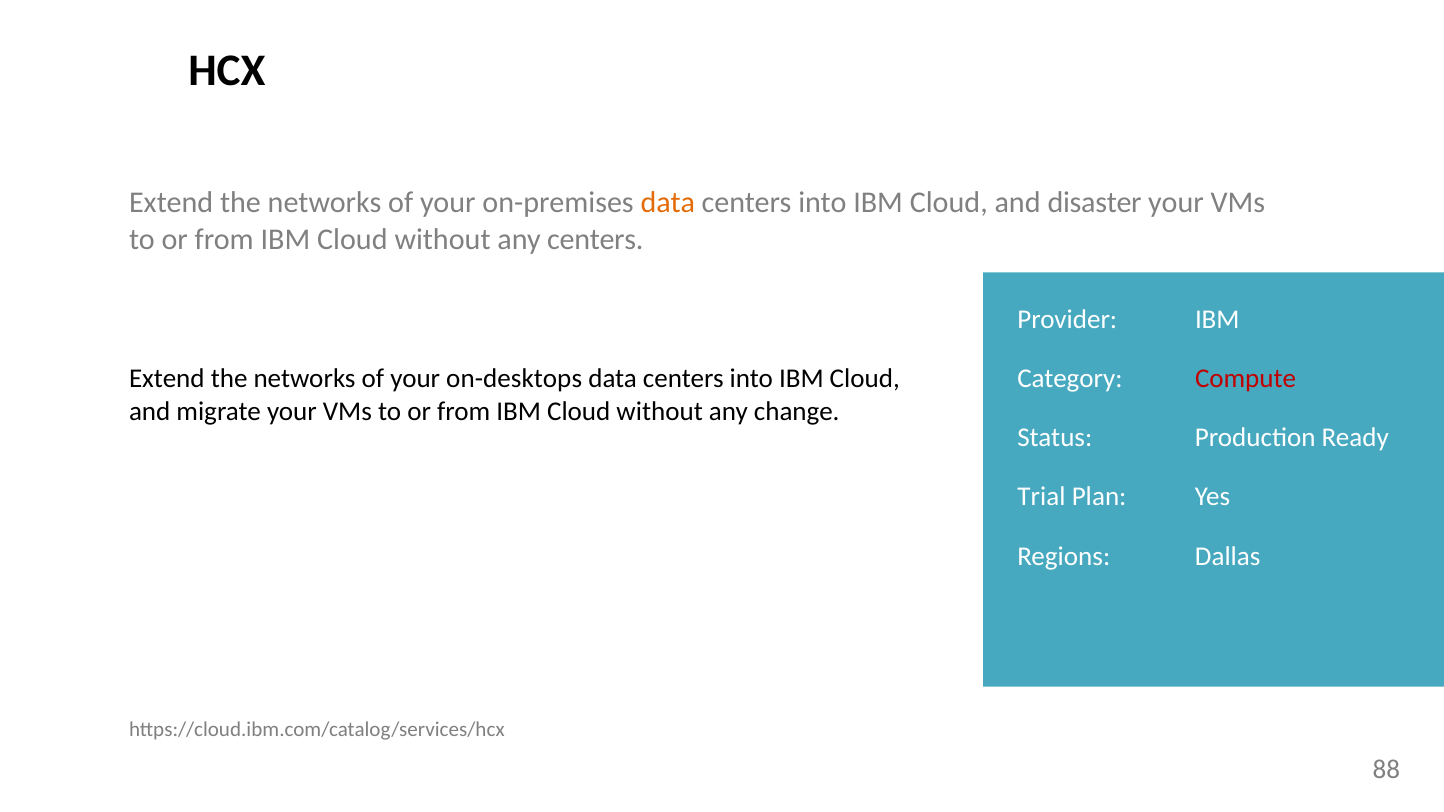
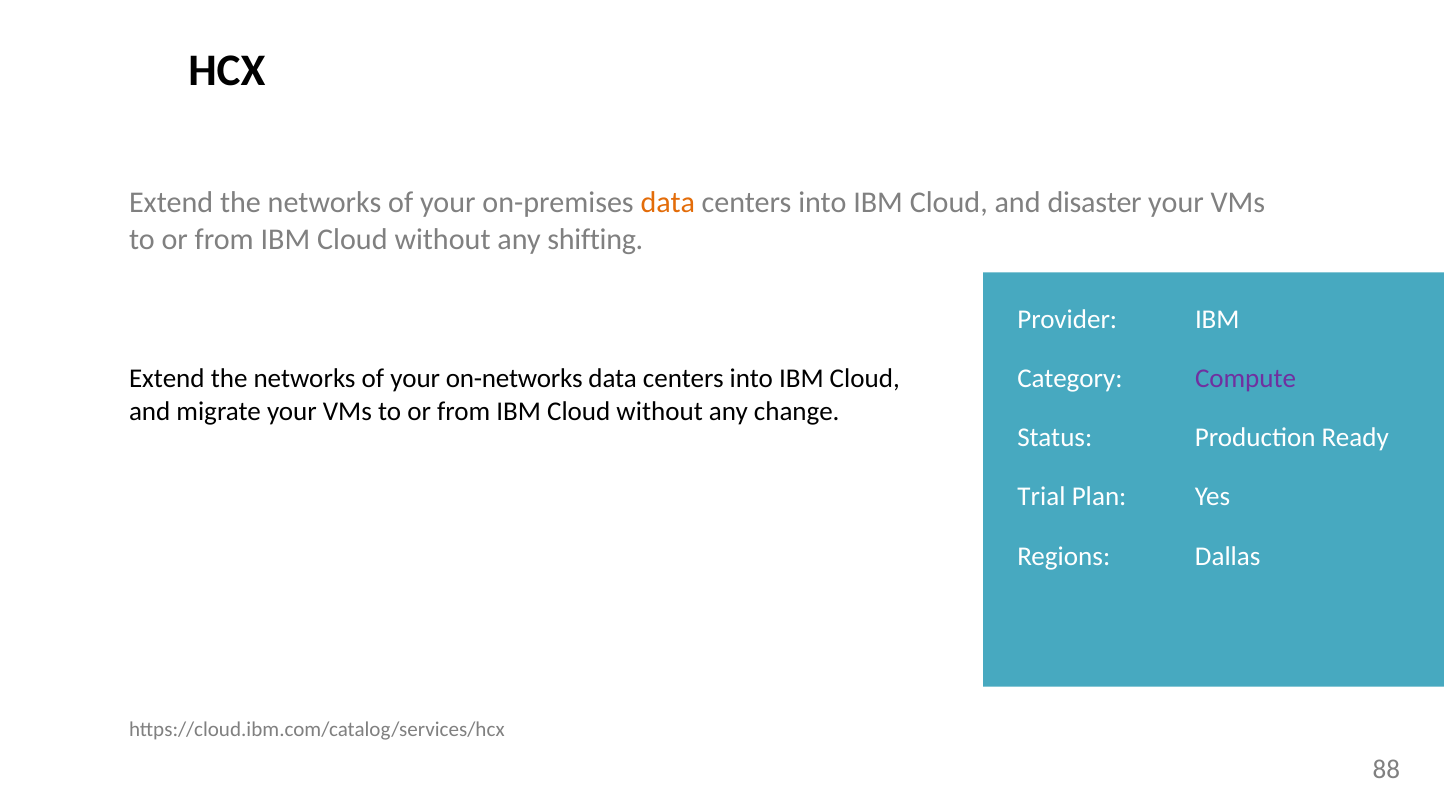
any centers: centers -> shifting
on-desktops: on-desktops -> on-networks
Compute colour: red -> purple
